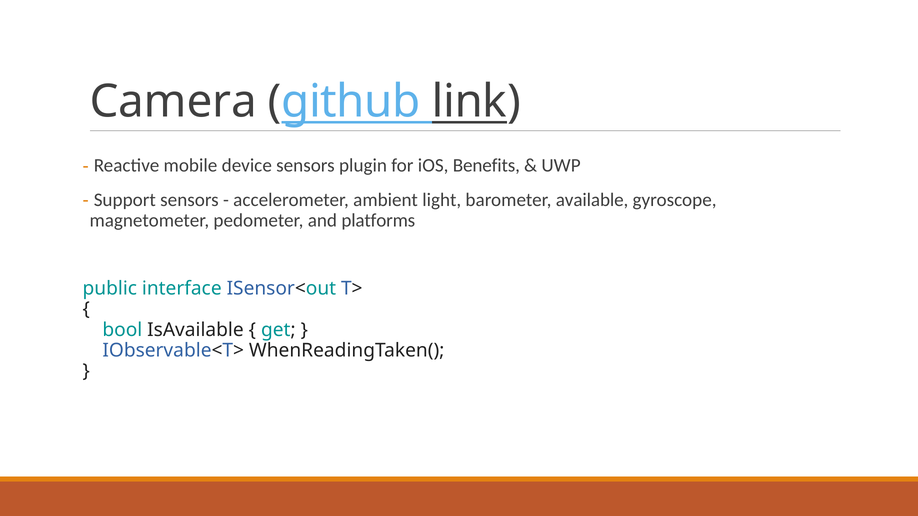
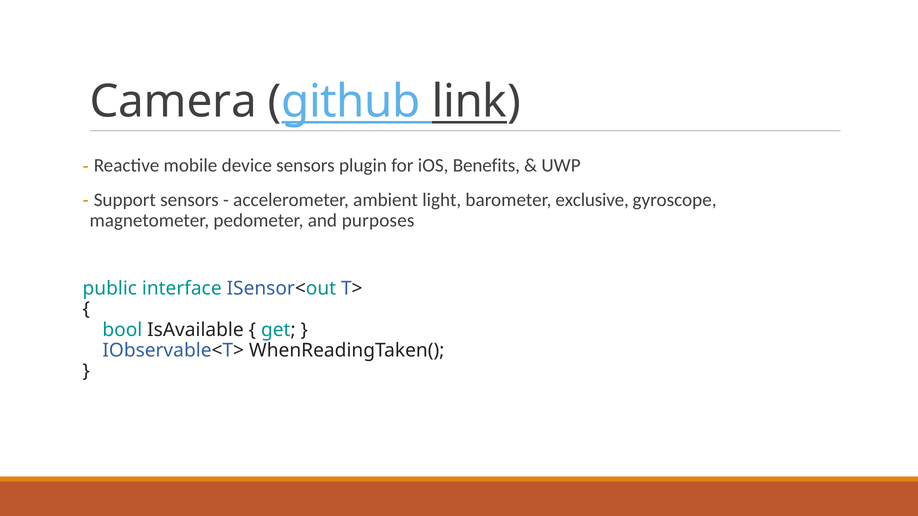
available: available -> exclusive
platforms: platforms -> purposes
